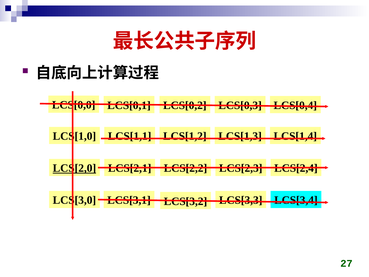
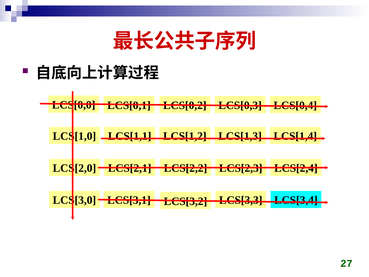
LCS[2,0 underline: present -> none
